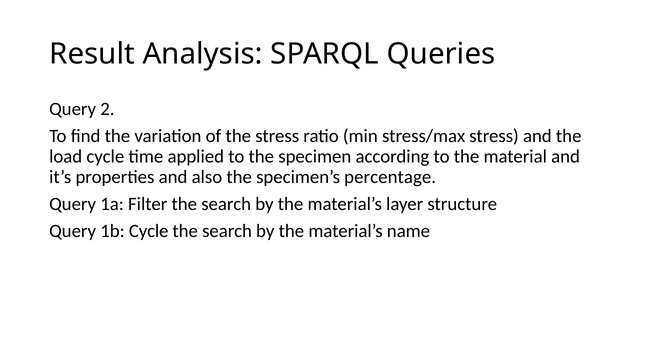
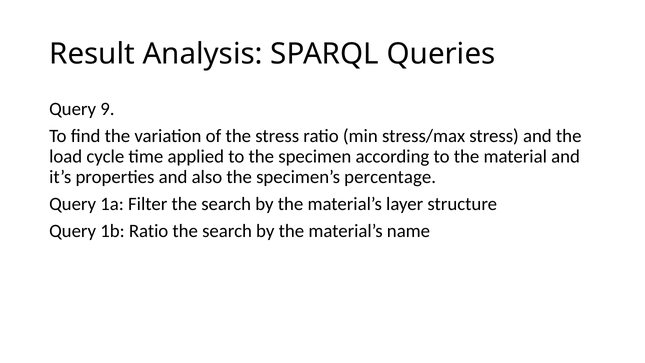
2: 2 -> 9
1b Cycle: Cycle -> Ratio
